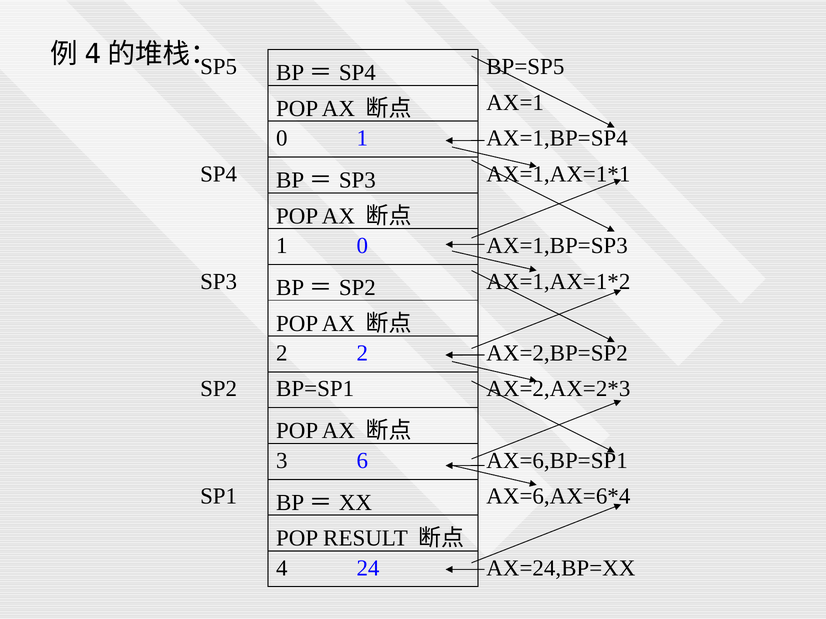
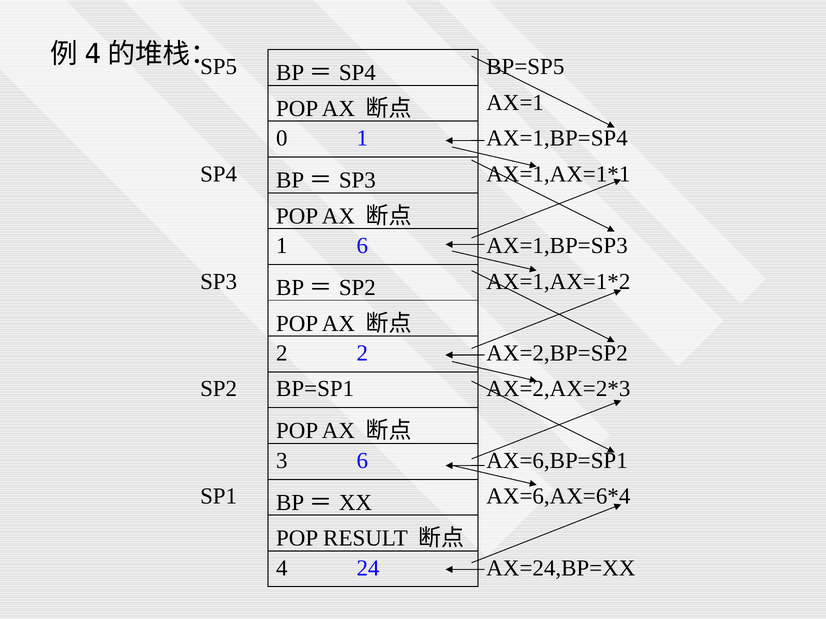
1 0: 0 -> 6
